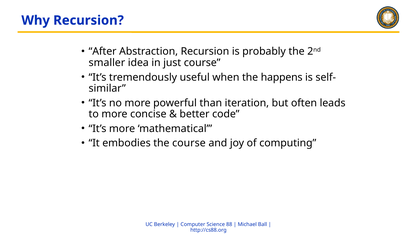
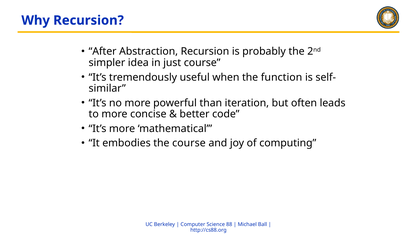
smaller: smaller -> simpler
happens: happens -> function
